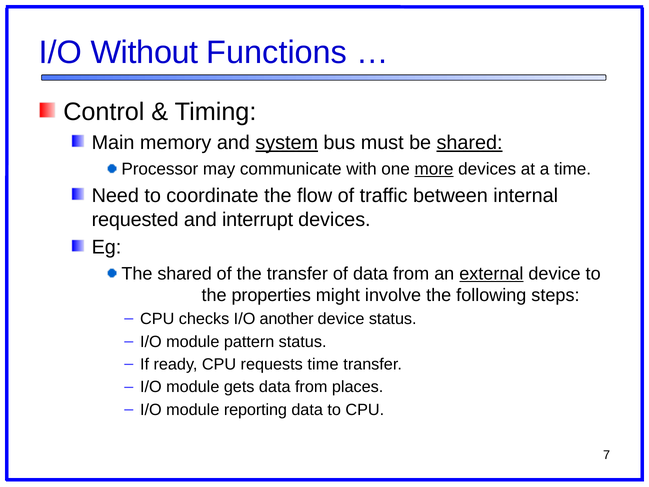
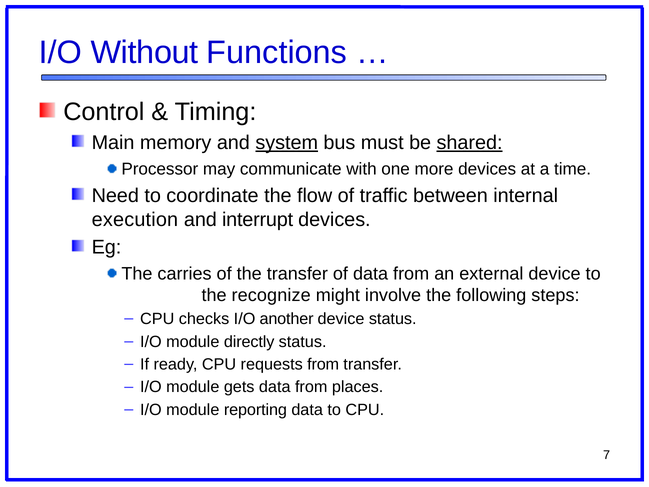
more underline: present -> none
requested: requested -> execution
The shared: shared -> carries
external underline: present -> none
properties: properties -> recognize
pattern: pattern -> directly
requests time: time -> from
